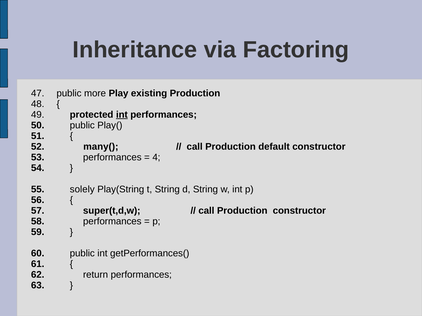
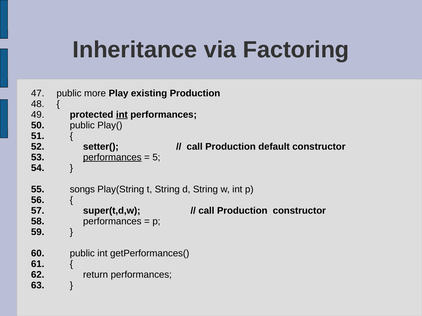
many(: many( -> setter(
performances at (112, 157) underline: none -> present
4: 4 -> 5
solely: solely -> songs
